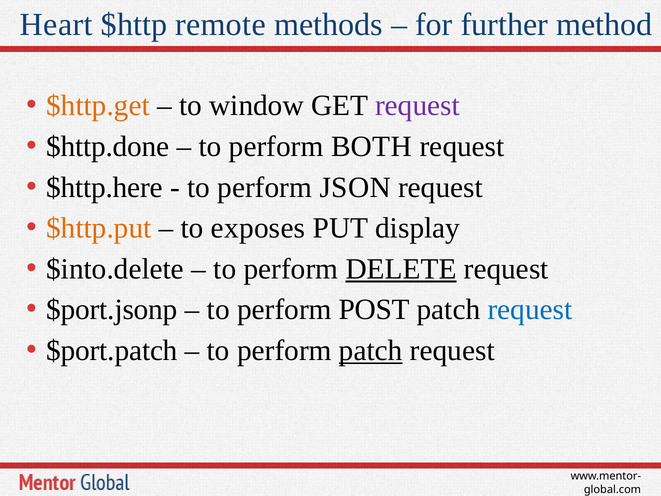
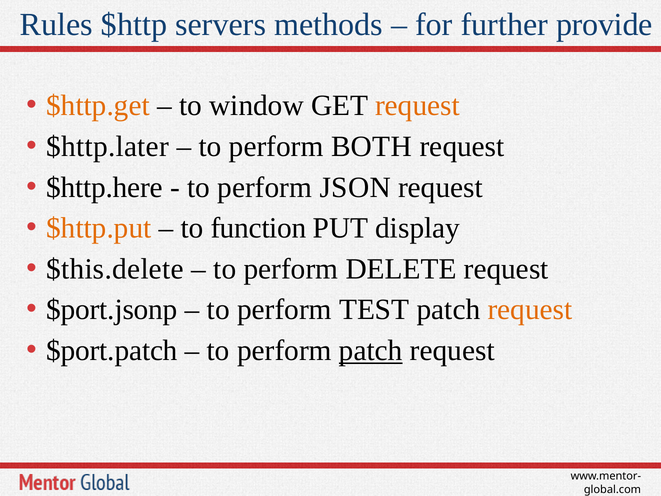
Heart: Heart -> Rules
remote: remote -> servers
method: method -> provide
request at (418, 106) colour: purple -> orange
$http.done: $http.done -> $http.later
exposes: exposes -> function
$into.delete: $into.delete -> $this.delete
DELETE underline: present -> none
POST: POST -> TEST
request at (530, 310) colour: blue -> orange
